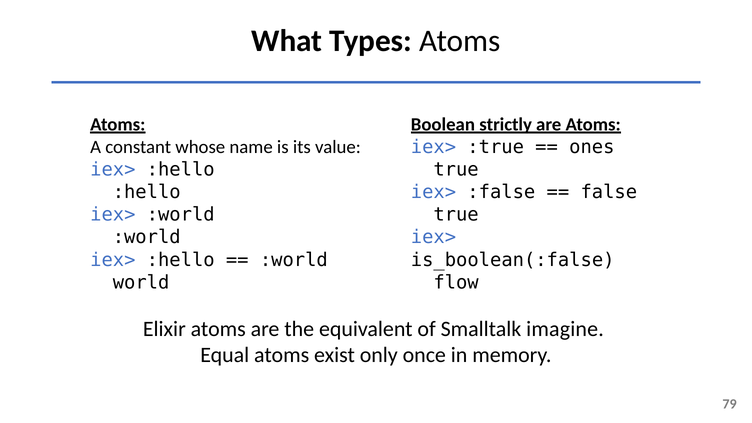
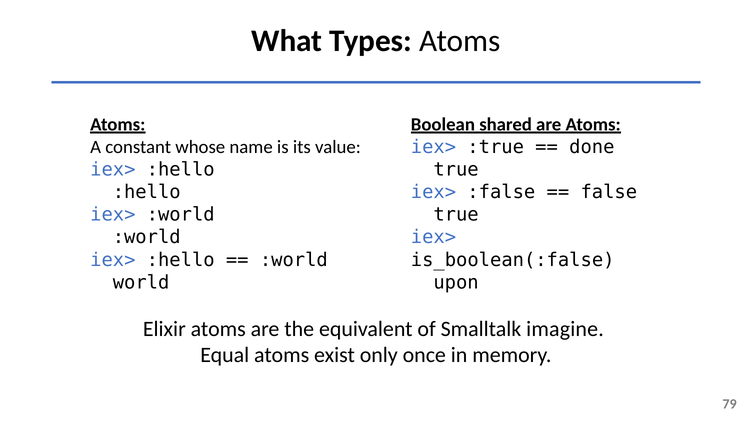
strictly: strictly -> shared
ones: ones -> done
flow: flow -> upon
